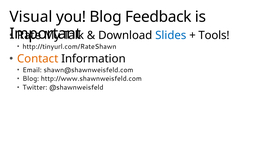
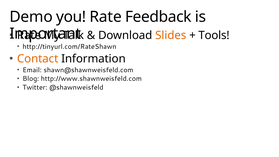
Visual: Visual -> Demo
you Blog: Blog -> Rate
Slides colour: blue -> orange
